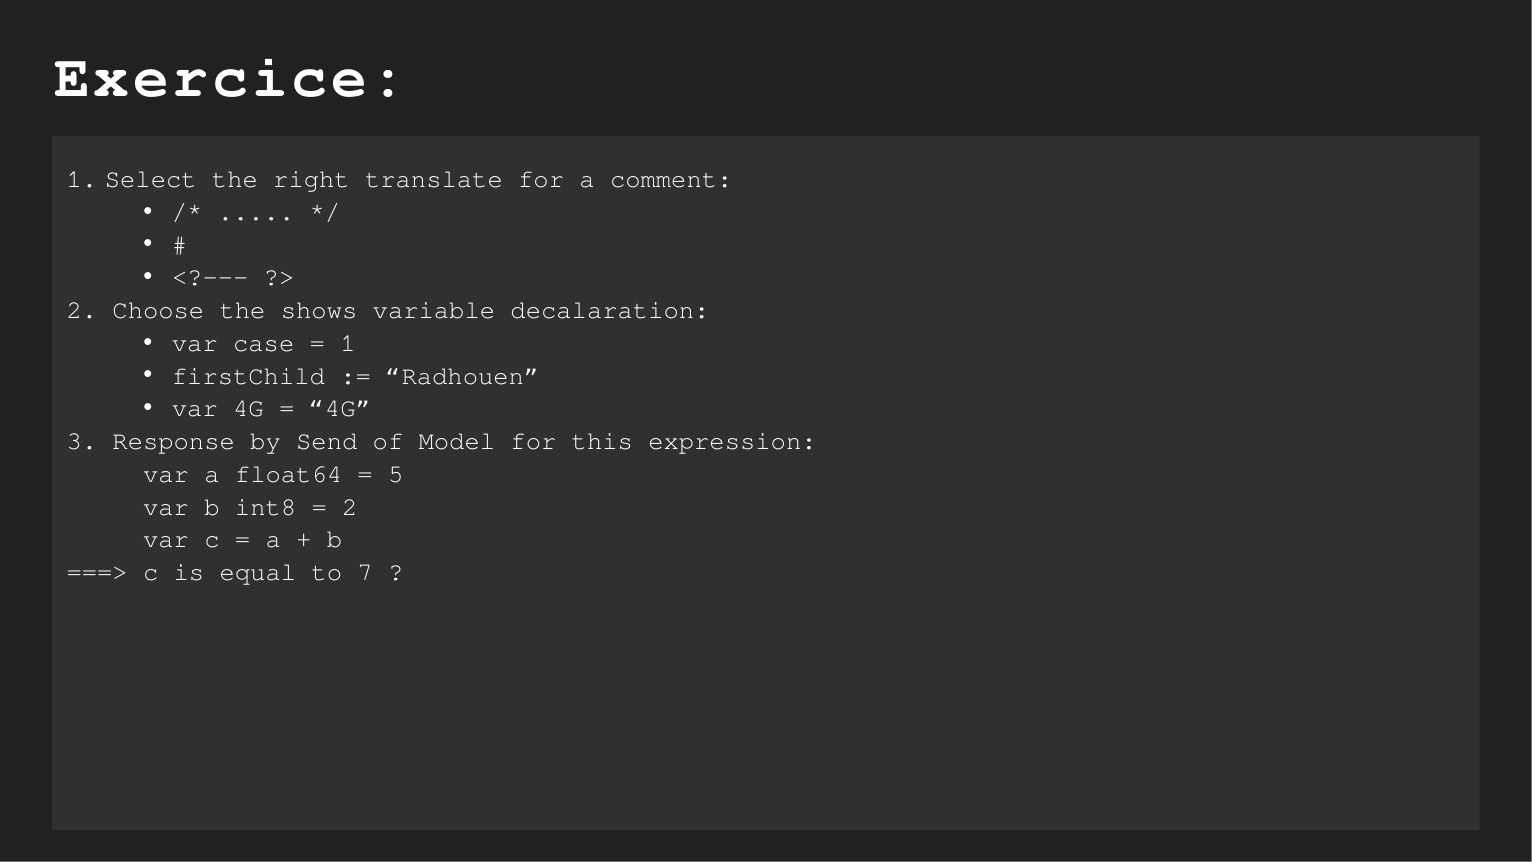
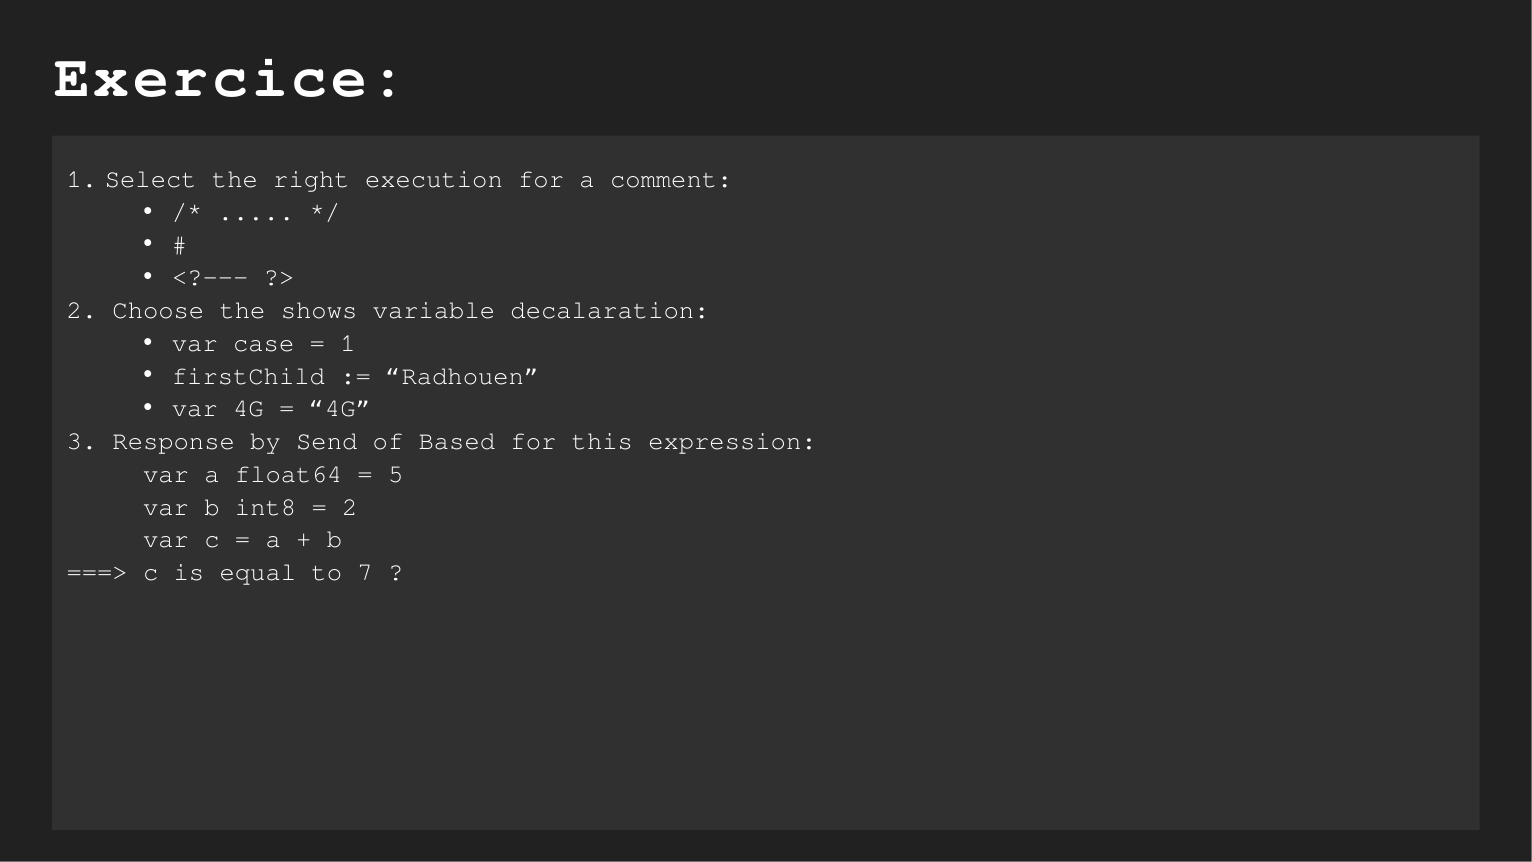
translate: translate -> execution
Model: Model -> Based
